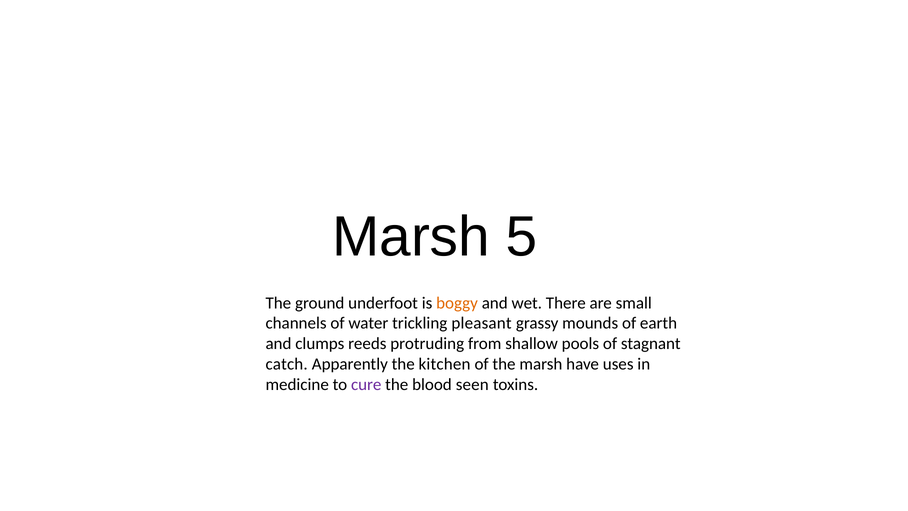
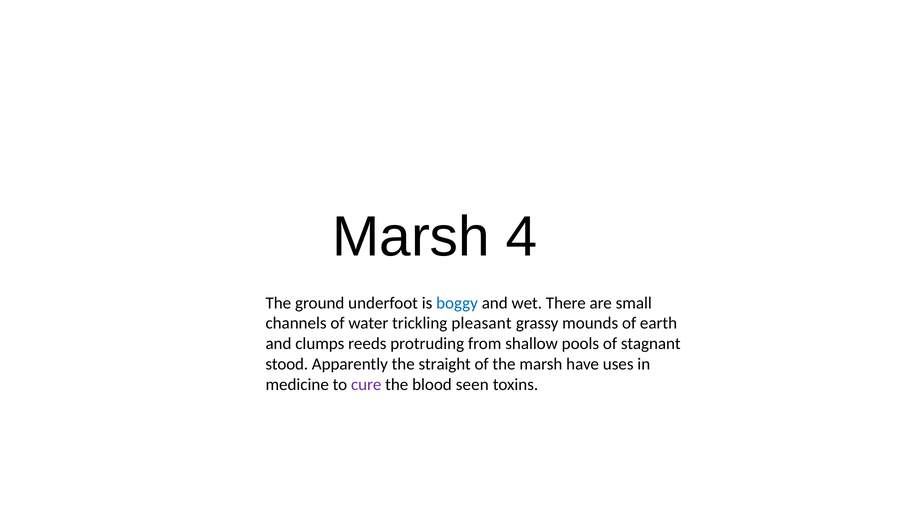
5: 5 -> 4
boggy colour: orange -> blue
catch: catch -> stood
kitchen: kitchen -> straight
